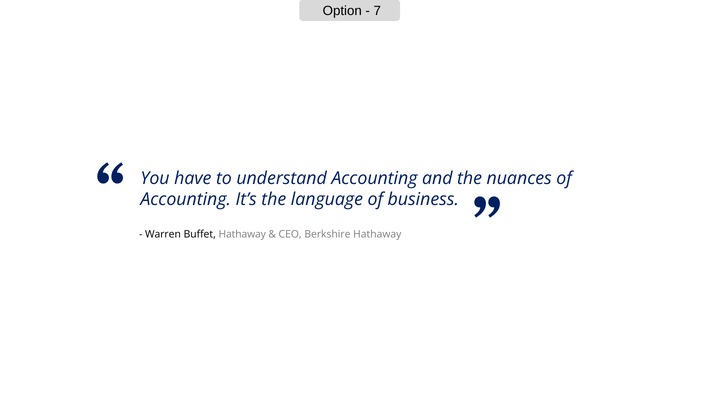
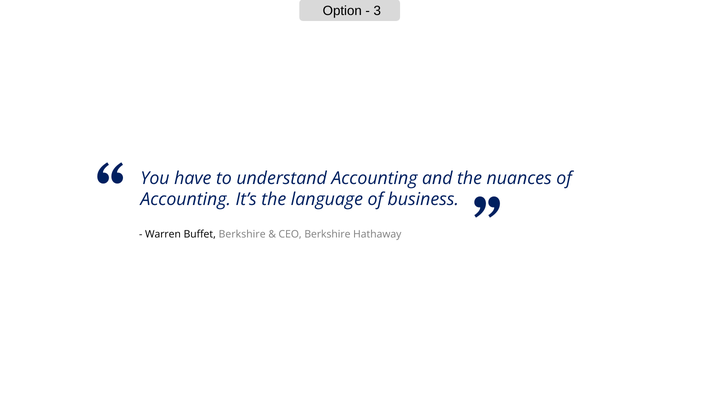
7: 7 -> 3
Buffet Hathaway: Hathaway -> Berkshire
